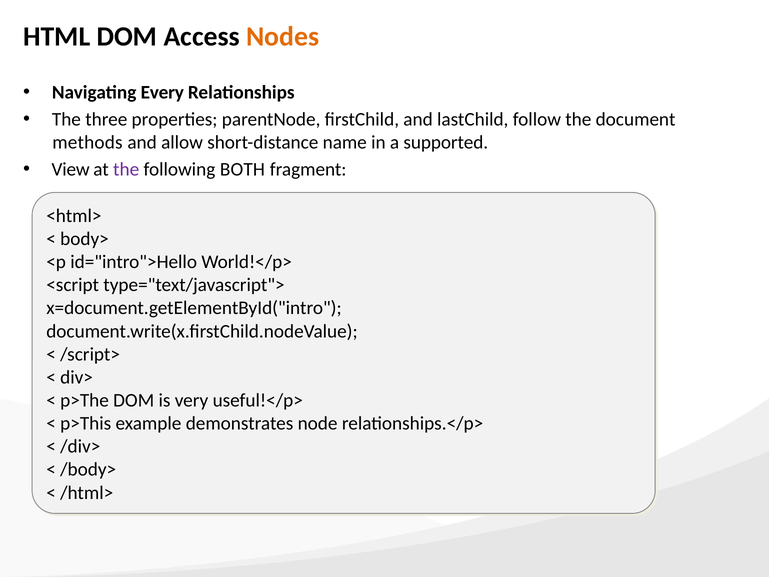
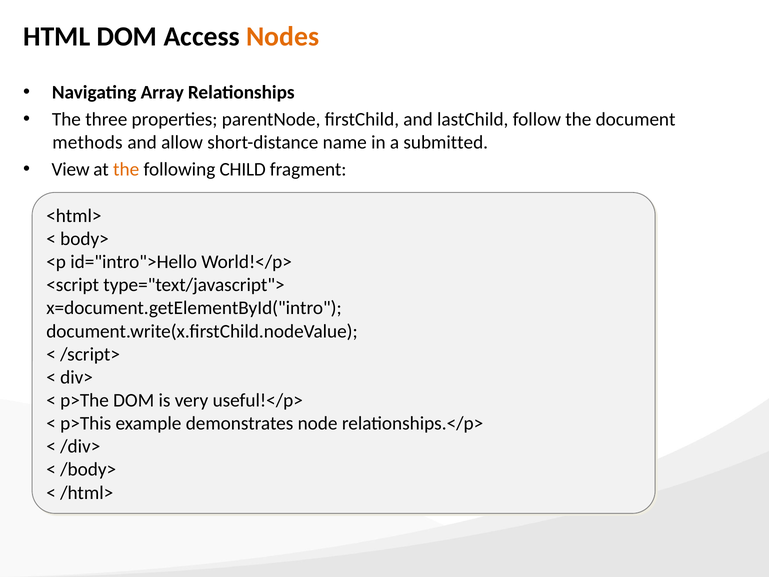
Every: Every -> Array
supported: supported -> submitted
the at (126, 169) colour: purple -> orange
BOTH: BOTH -> CHILD
